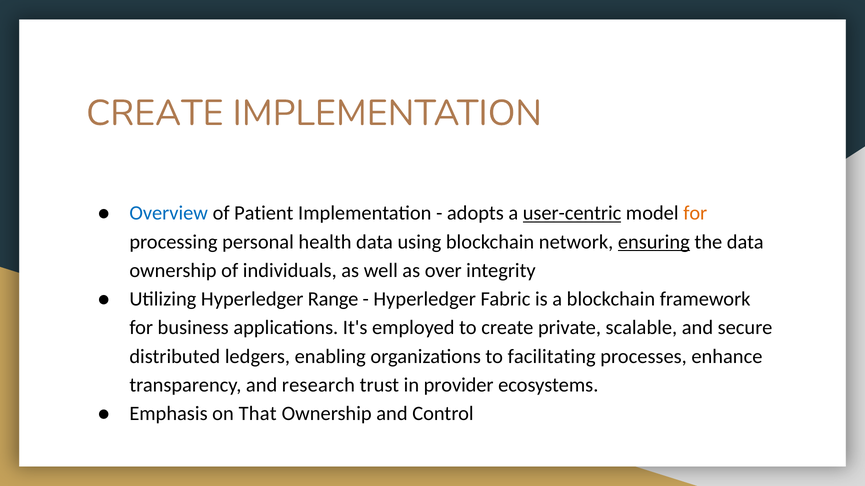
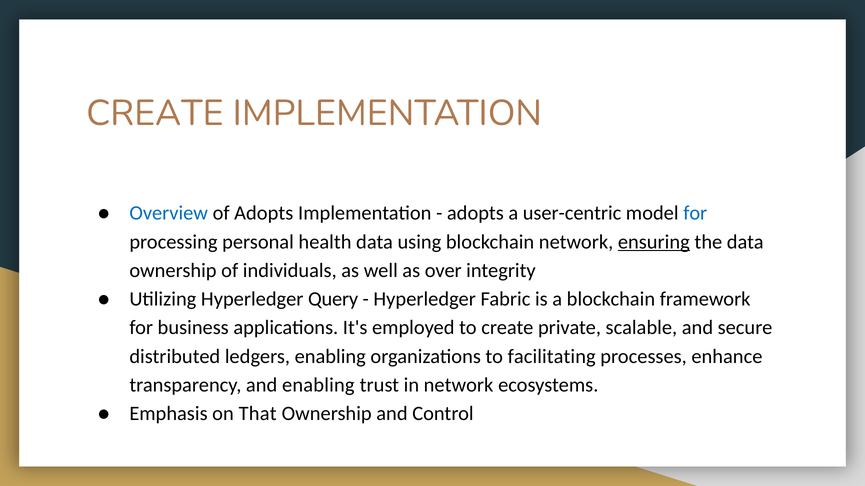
of Patient: Patient -> Adopts
user-centric underline: present -> none
for at (695, 213) colour: orange -> blue
Range: Range -> Query
and research: research -> enabling
in provider: provider -> network
